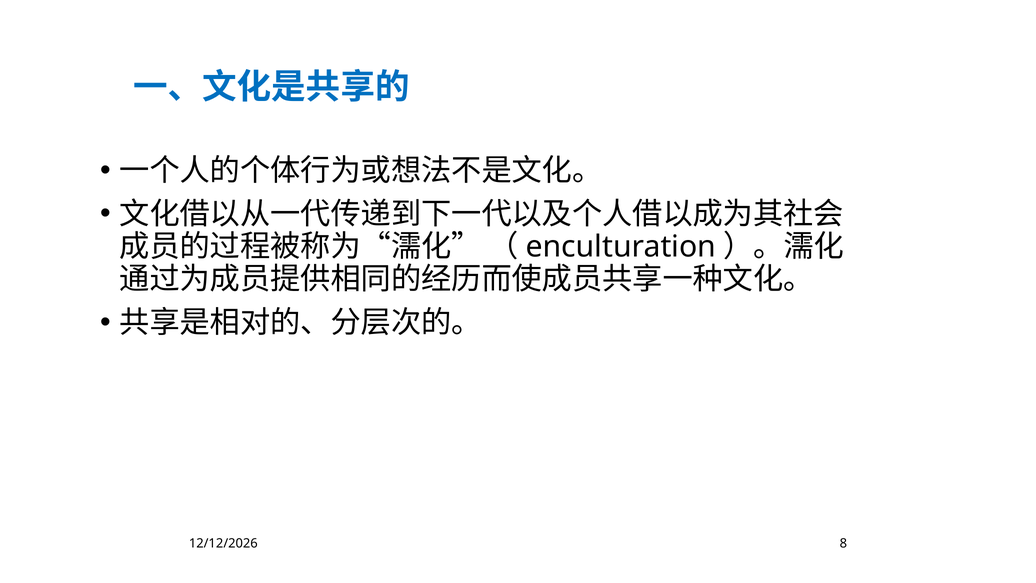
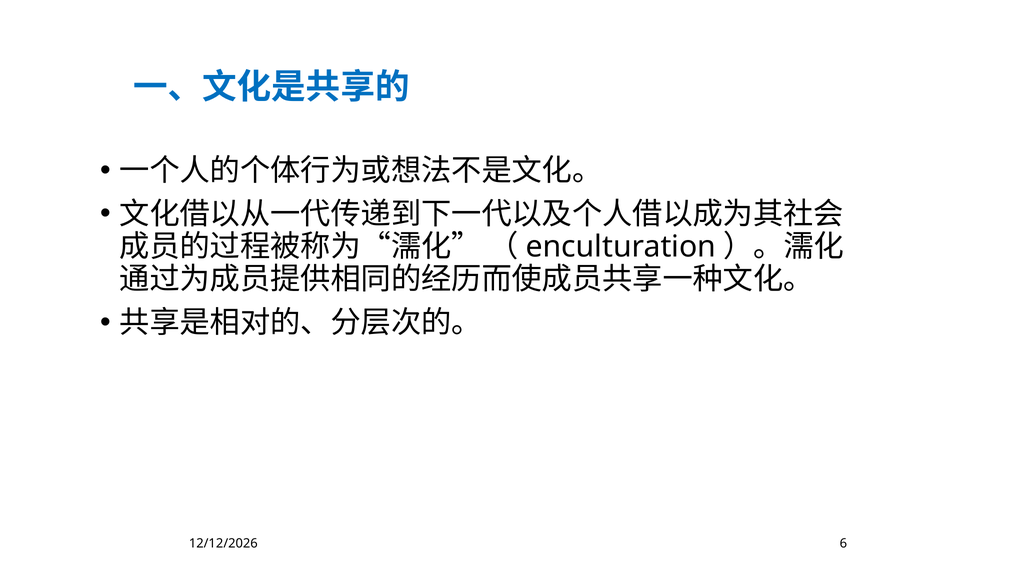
8: 8 -> 6
